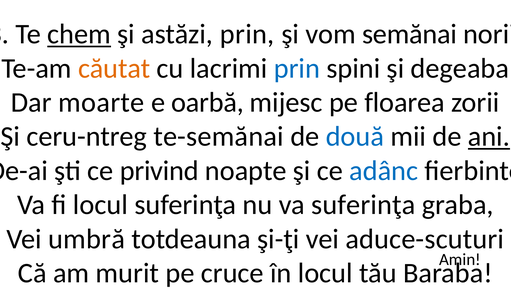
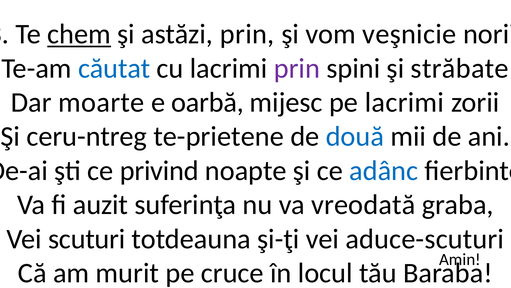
semănai: semănai -> veşnicie
căutat colour: orange -> blue
prin at (297, 68) colour: blue -> purple
degeaba: degeaba -> străbate
pe floarea: floarea -> lacrimi
te-semănai: te-semănai -> te-prietene
ani underline: present -> none
fi locul: locul -> auzit
va suferinţa: suferinţa -> vreodată
umbră: umbră -> scuturi
